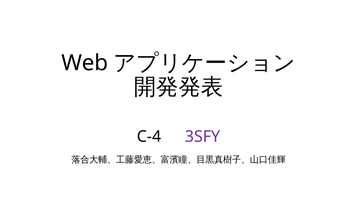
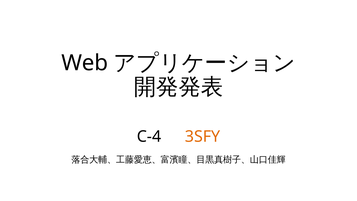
3SFY colour: purple -> orange
